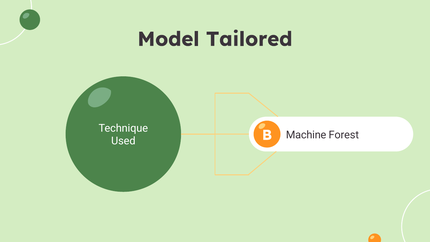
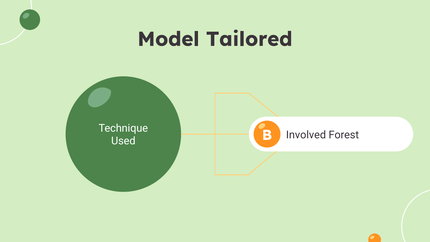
Machine: Machine -> Involved
